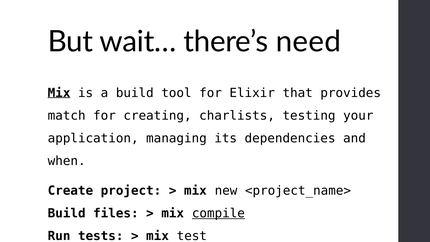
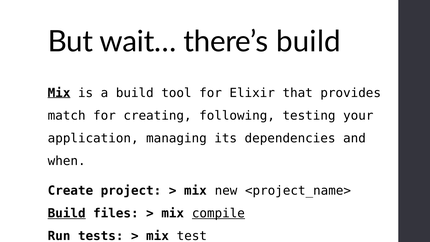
there’s need: need -> build
charlists: charlists -> following
Build at (67, 213) underline: none -> present
